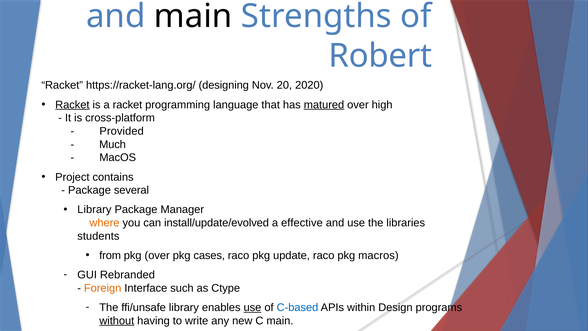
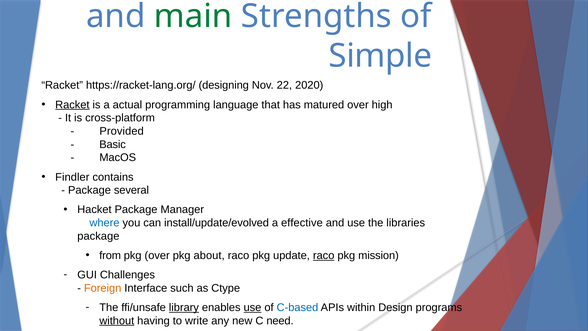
main at (193, 16) colour: black -> green
Robert: Robert -> Simple
20: 20 -> 22
a racket: racket -> actual
matured underline: present -> none
Much: Much -> Basic
Project: Project -> Findler
Library at (94, 209): Library -> Hacket
where colour: orange -> blue
students at (98, 236): students -> package
cases: cases -> about
raco at (324, 255) underline: none -> present
macros: macros -> mission
Rebranded: Rebranded -> Challenges
library at (184, 307) underline: none -> present
C main: main -> need
